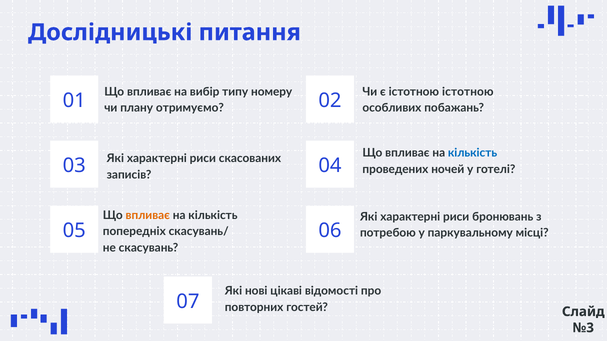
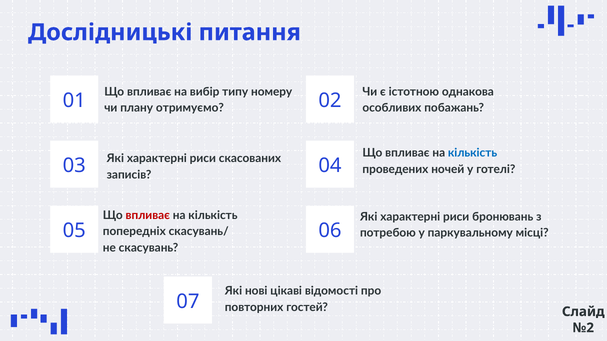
істотною істотною: істотною -> однакова
впливає at (148, 216) colour: orange -> red
№3: №3 -> №2
